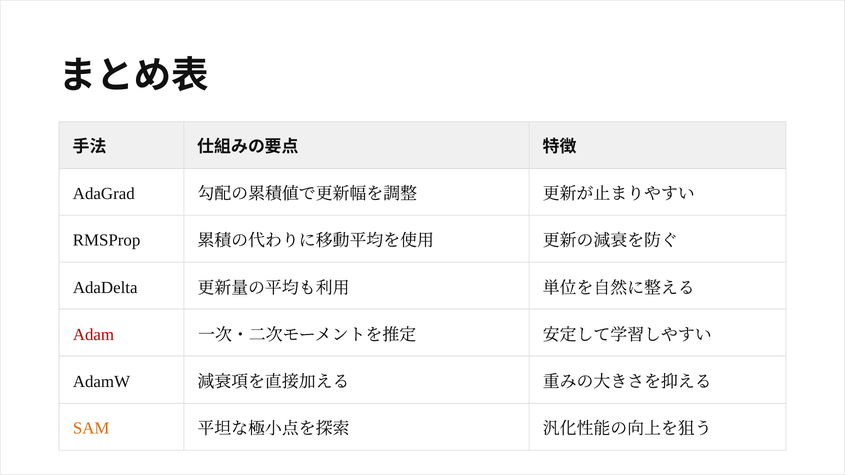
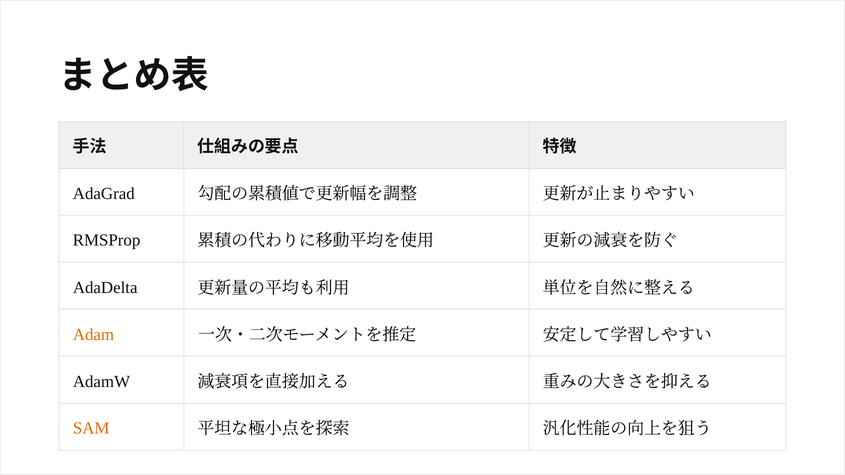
Adam colour: red -> orange
